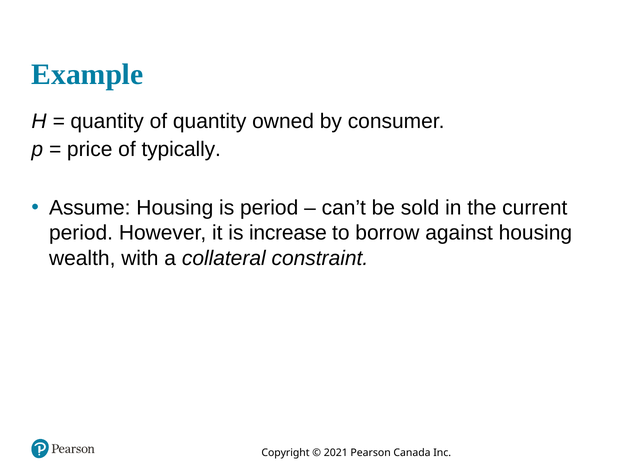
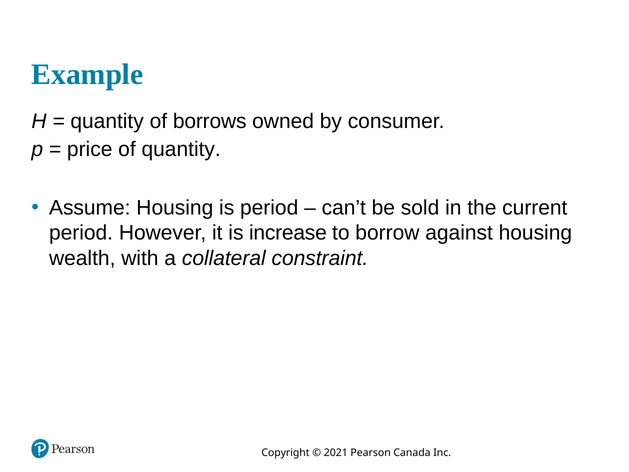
of quantity: quantity -> borrows
of typically: typically -> quantity
